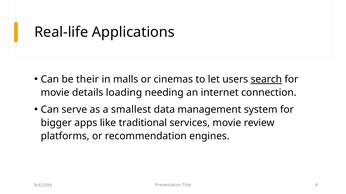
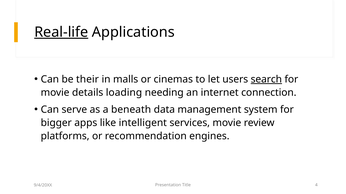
Real-life underline: none -> present
smallest: smallest -> beneath
traditional: traditional -> intelligent
